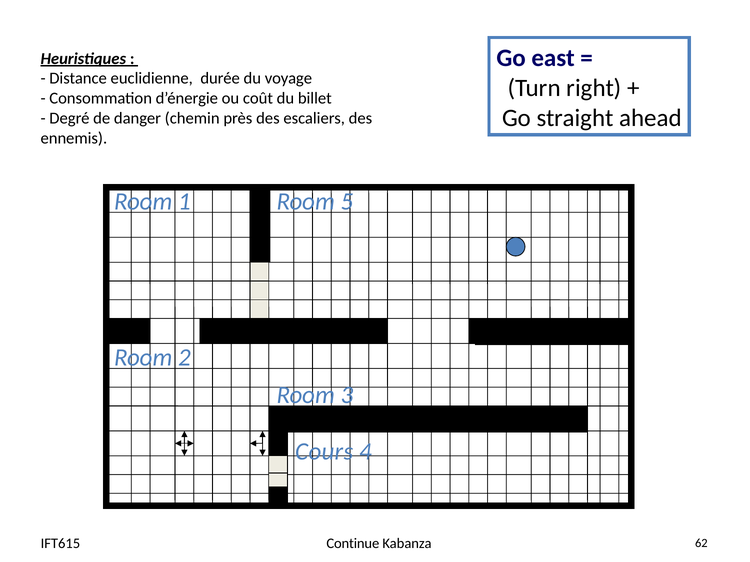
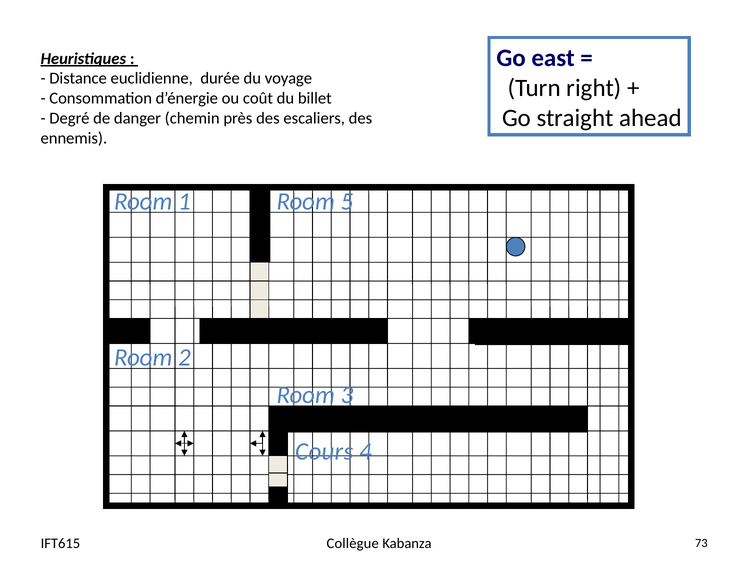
Continue: Continue -> Collègue
62: 62 -> 73
